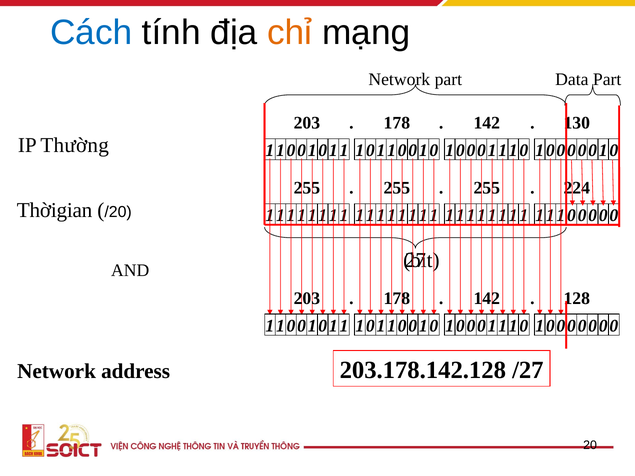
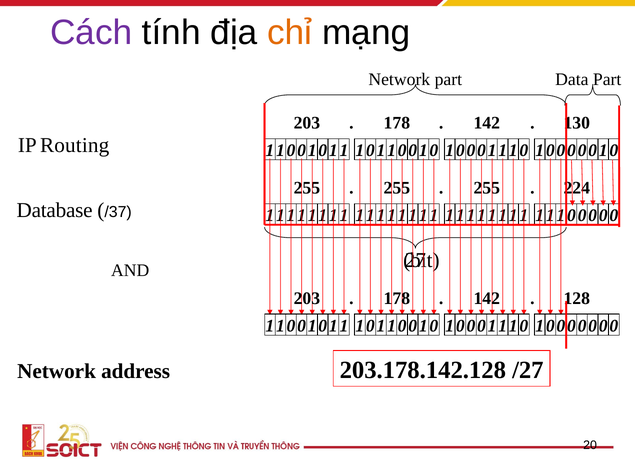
Cách colour: blue -> purple
Thường: Thường -> Routing
Thờigian: Thờigian -> Database
/20: /20 -> /37
